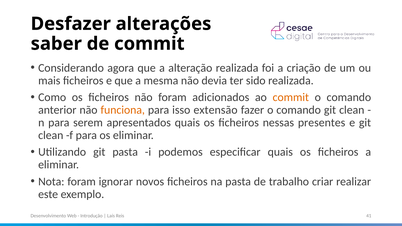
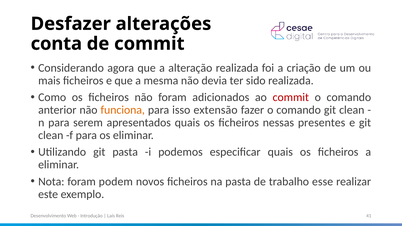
saber: saber -> conta
commit at (291, 97) colour: orange -> red
ignorar: ignorar -> podem
criar: criar -> esse
